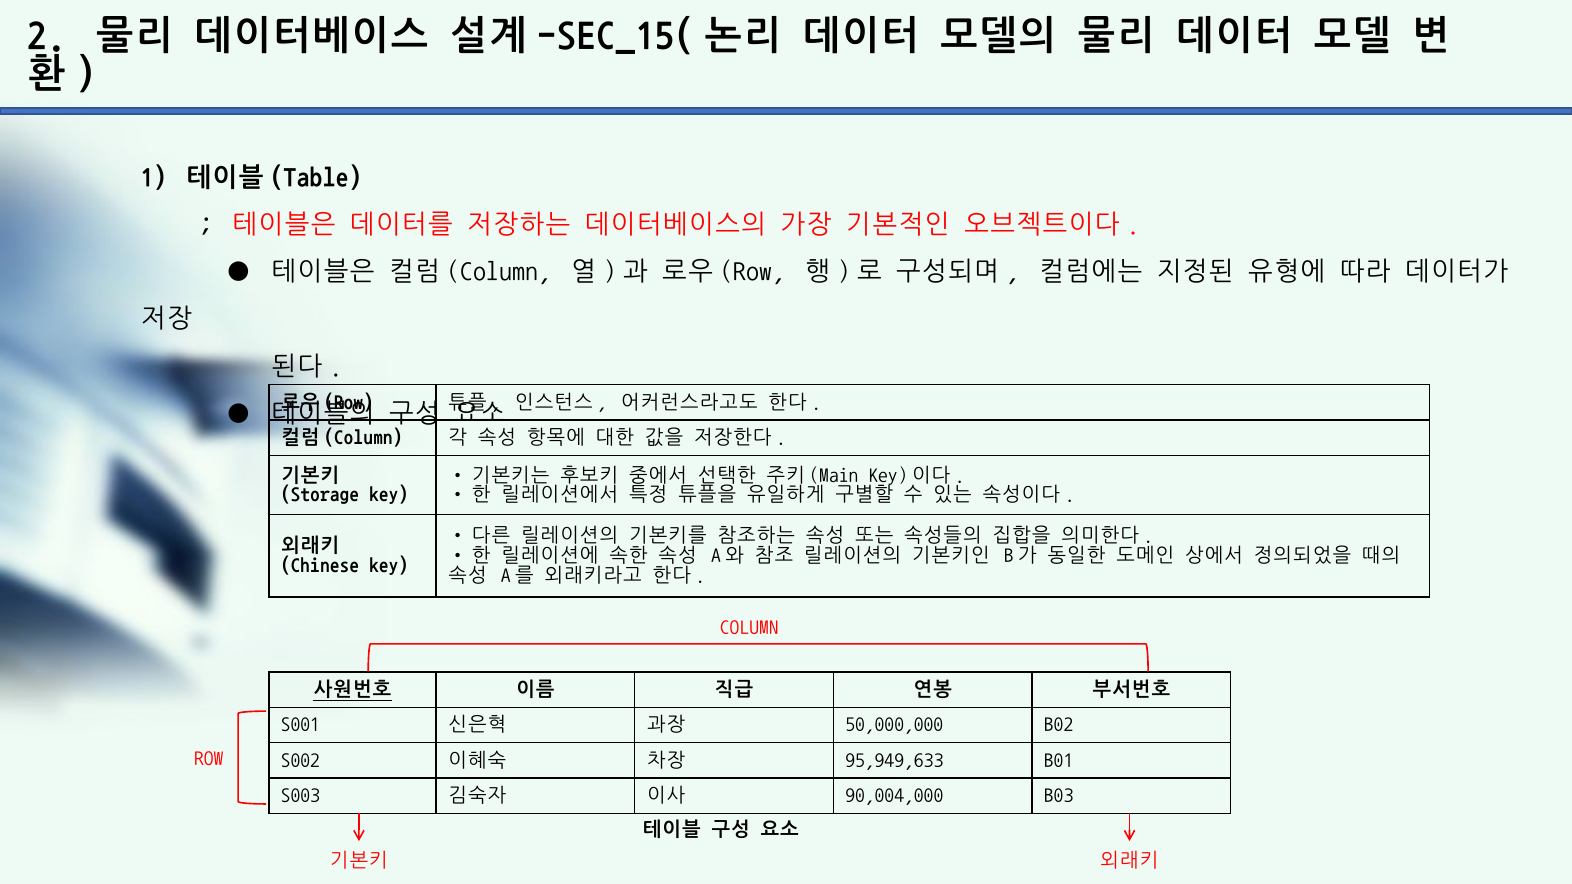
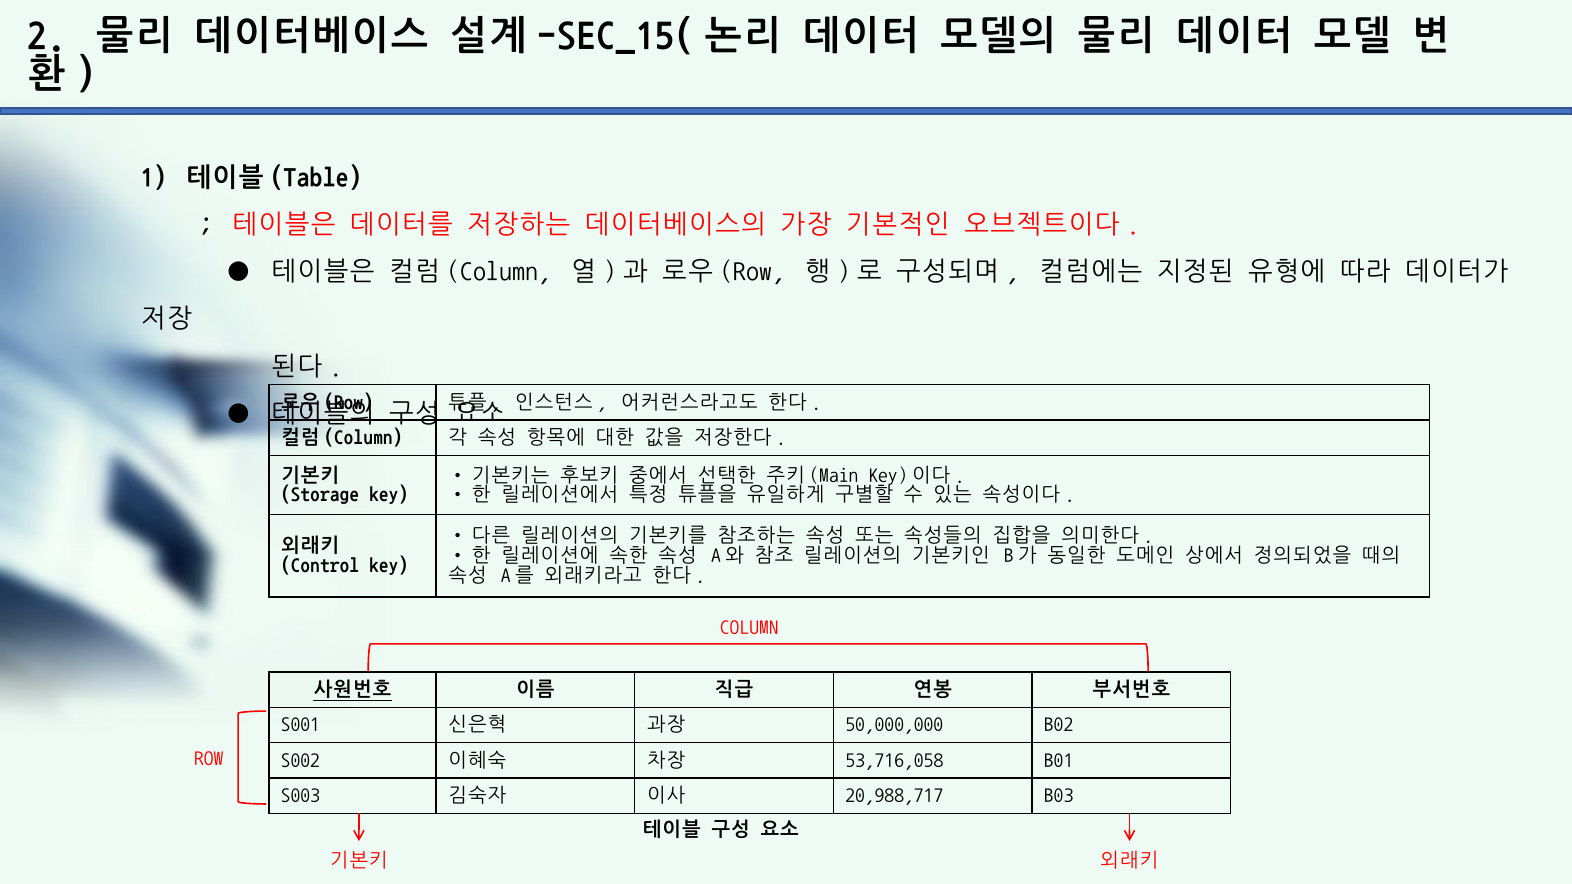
Chinese: Chinese -> Control
95,949,633: 95,949,633 -> 53,716,058
90,004,000: 90,004,000 -> 20,988,717
